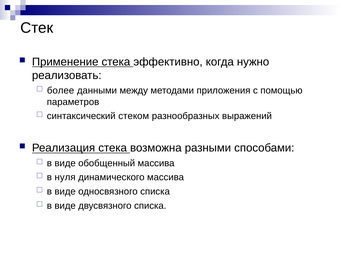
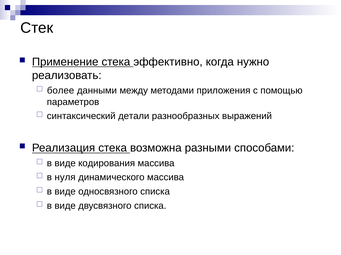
стеком: стеком -> детали
обобщенный: обобщенный -> кодирования
